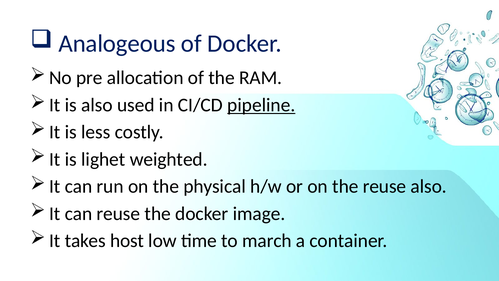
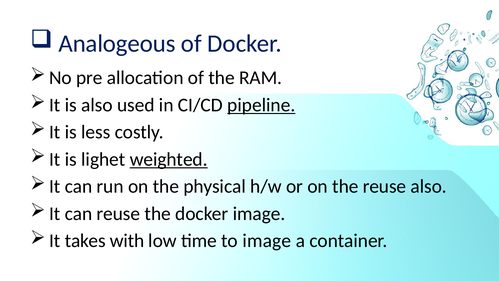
weighted underline: none -> present
host: host -> with
to march: march -> image
